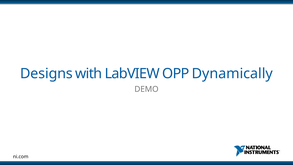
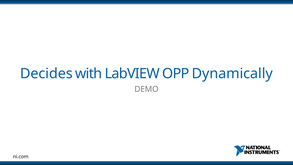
Designs: Designs -> Decides
